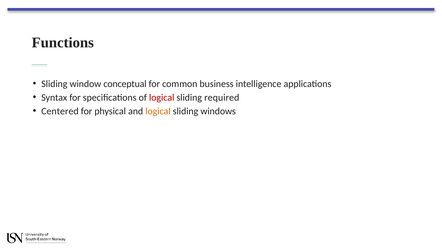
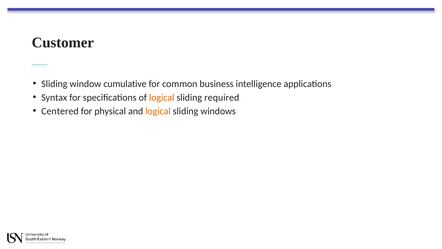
Functions: Functions -> Customer
conceptual: conceptual -> cumulative
logical at (162, 97) colour: red -> orange
